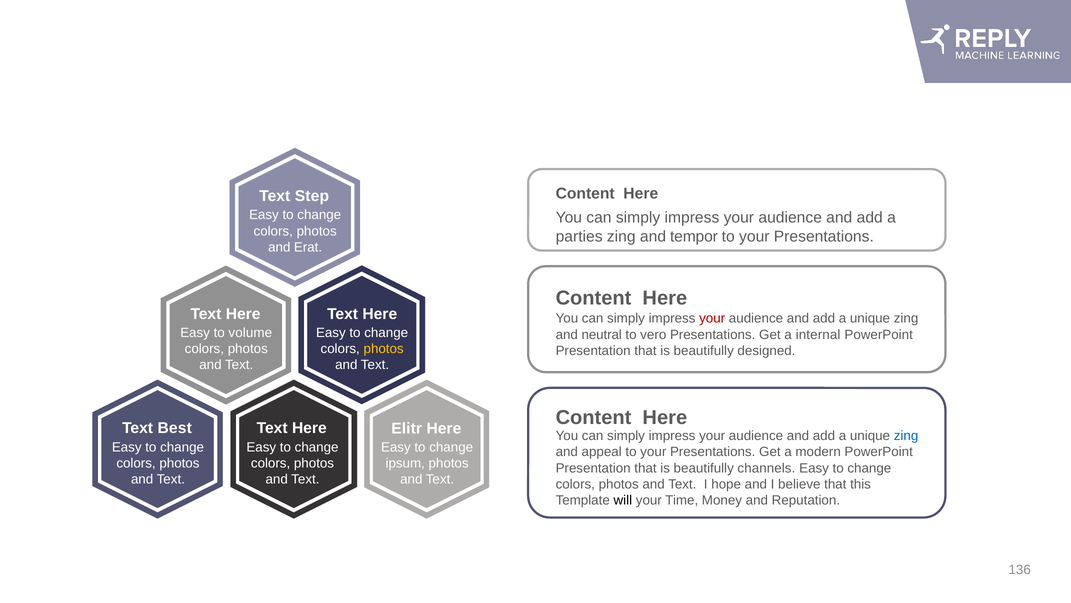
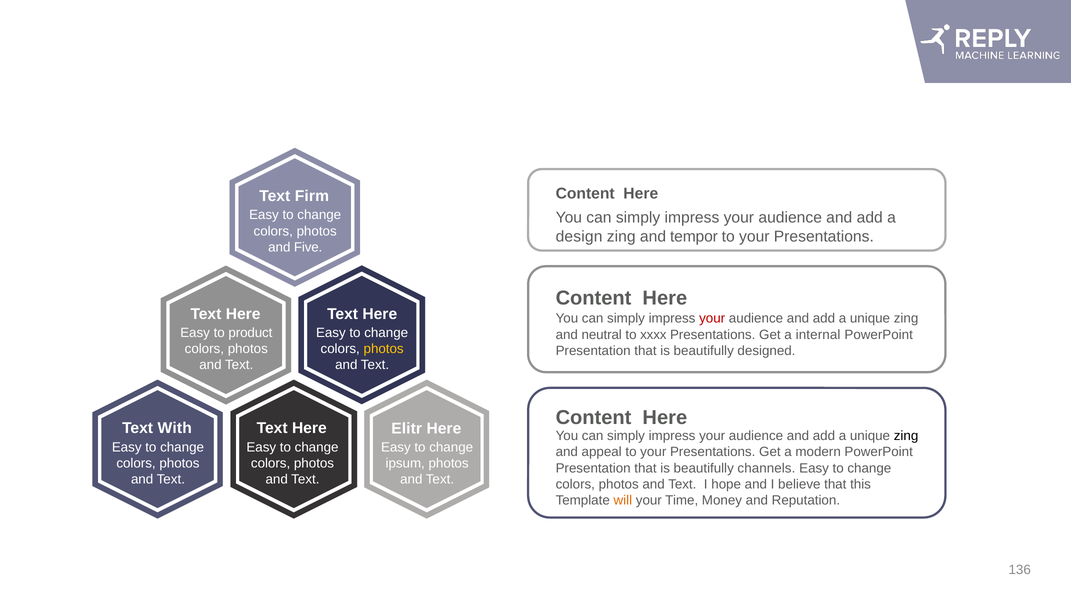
Step: Step -> Firm
parties: parties -> design
Erat: Erat -> Five
volume: volume -> product
vero: vero -> xxxx
Best: Best -> With
zing at (906, 436) colour: blue -> black
will colour: black -> orange
